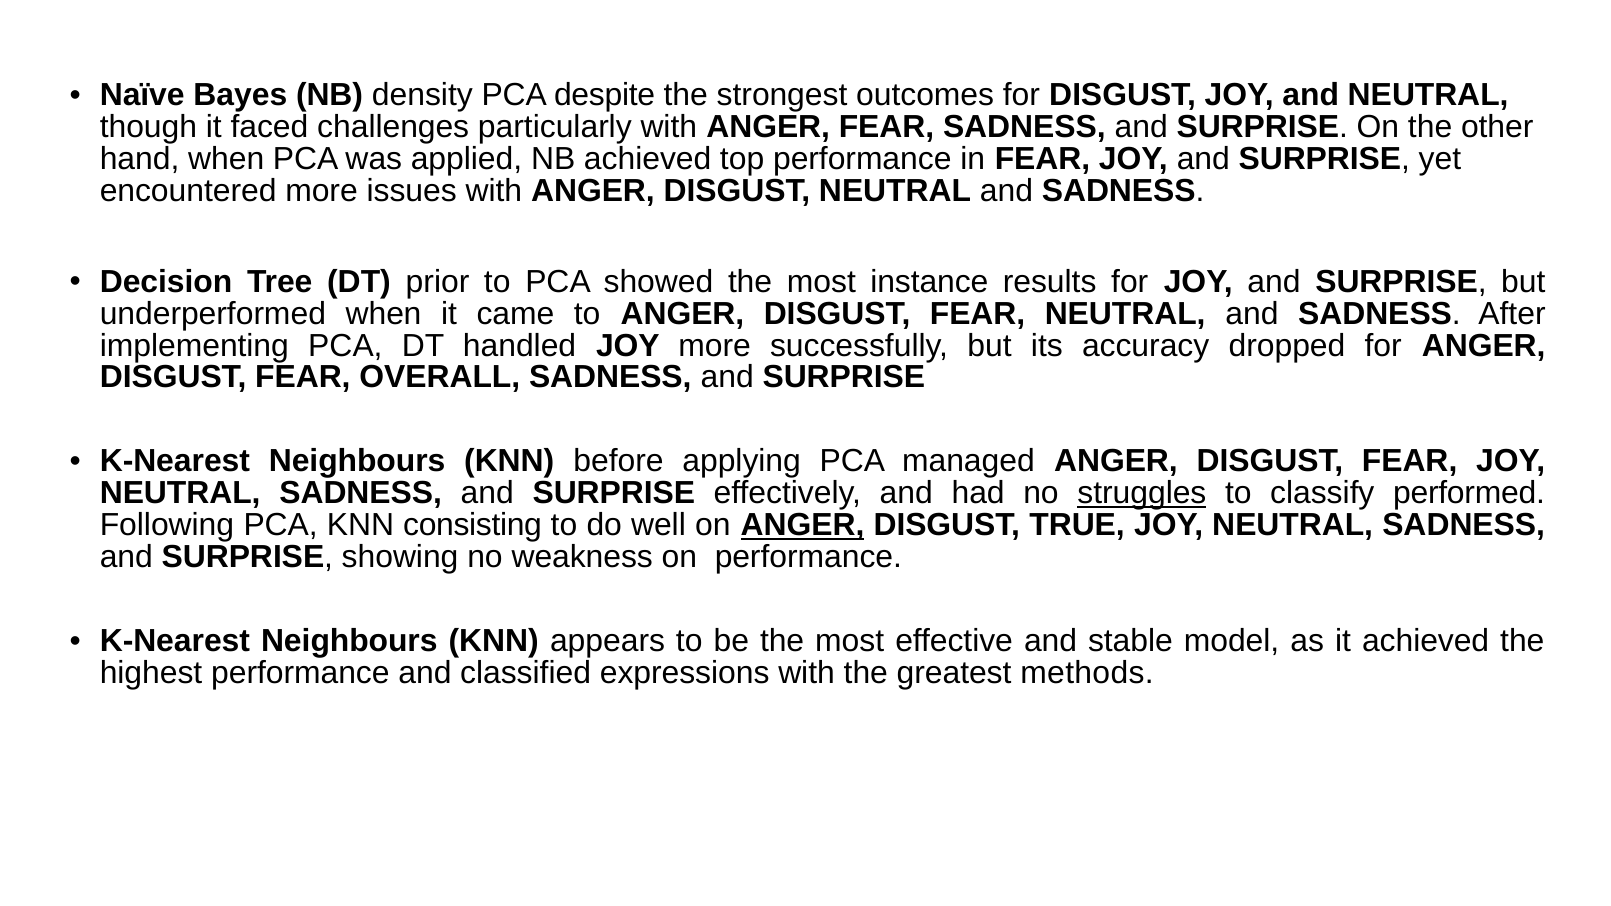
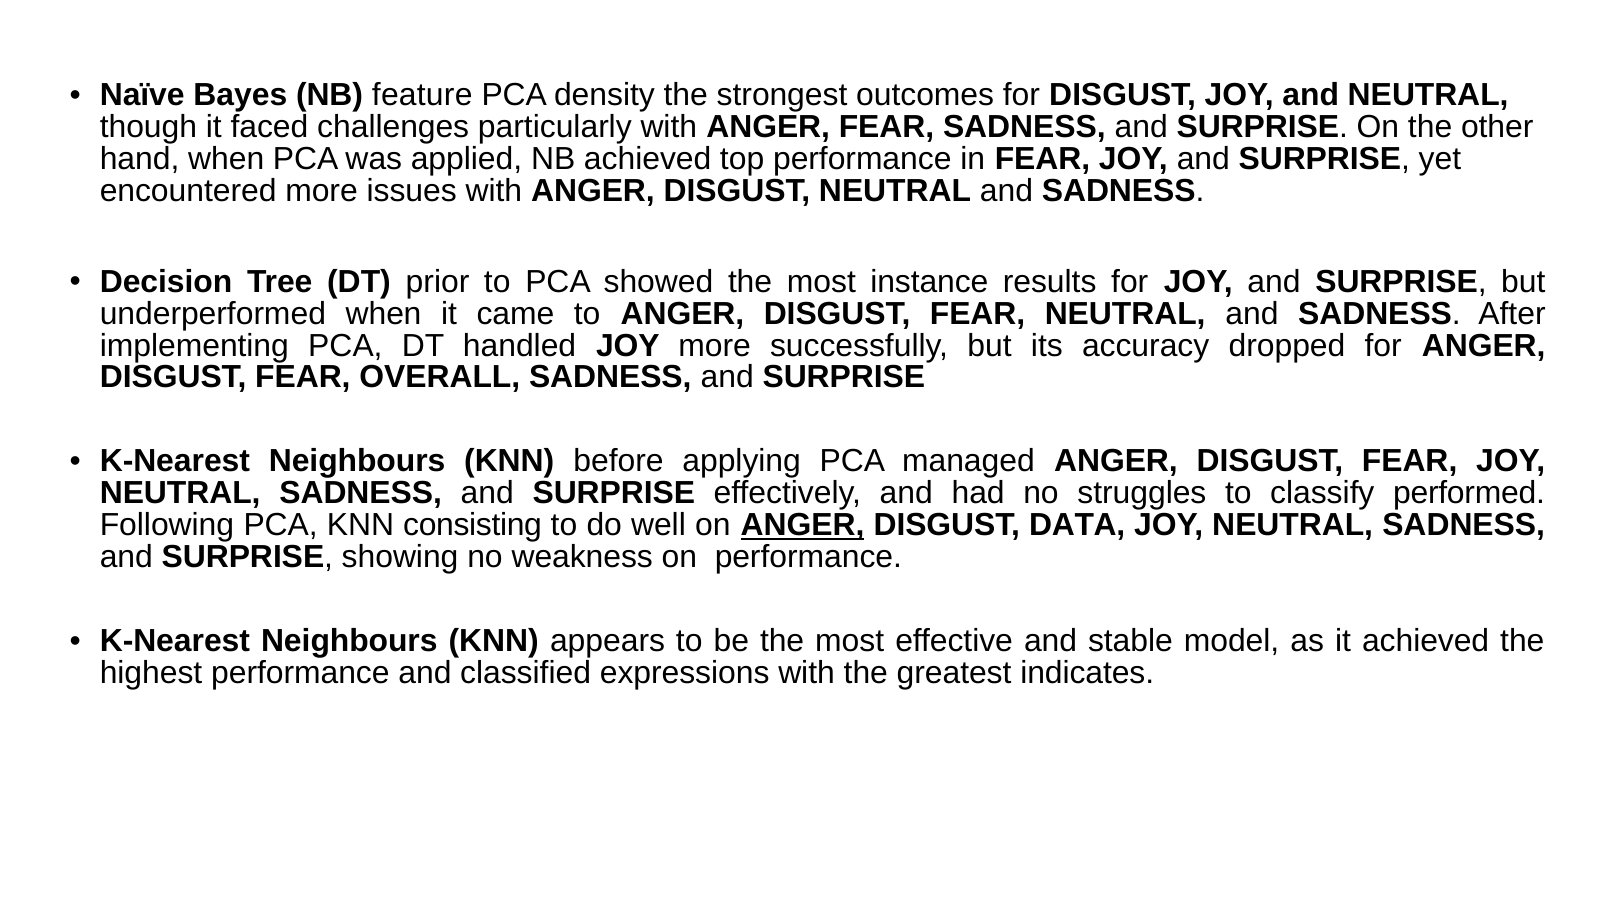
density: density -> feature
despite: despite -> density
struggles underline: present -> none
TRUE: TRUE -> DATA
methods: methods -> indicates
